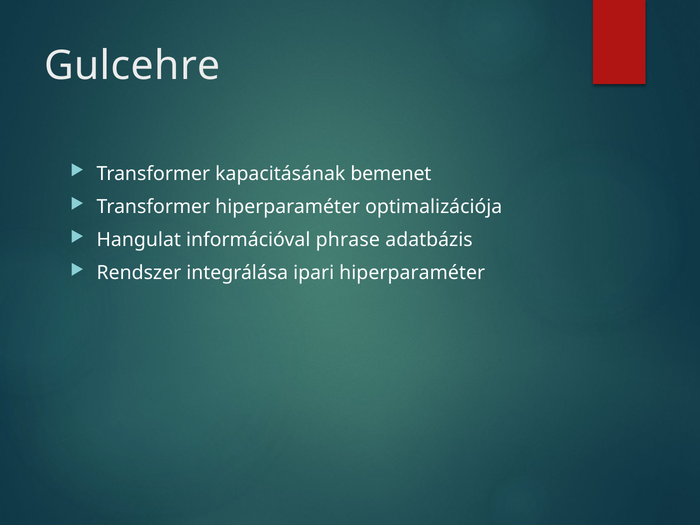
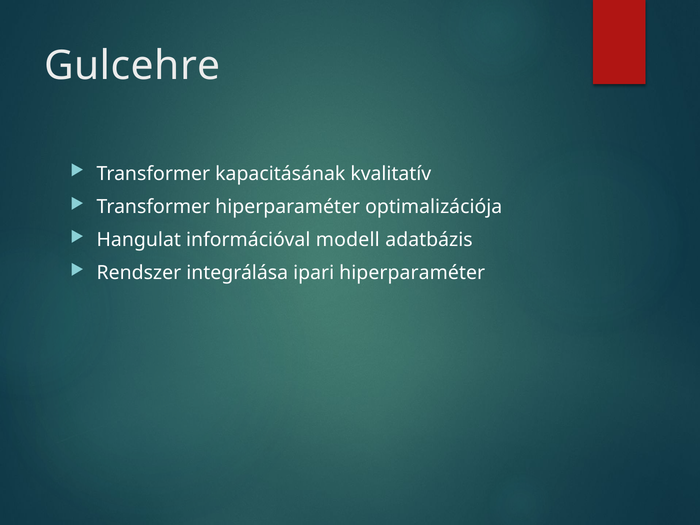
bemenet: bemenet -> kvalitatív
phrase: phrase -> modell
